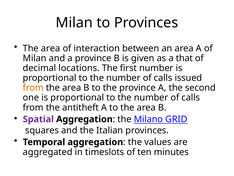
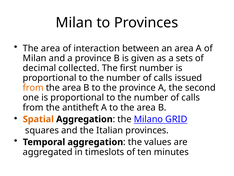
that: that -> sets
locations: locations -> collected
Spatial colour: purple -> orange
